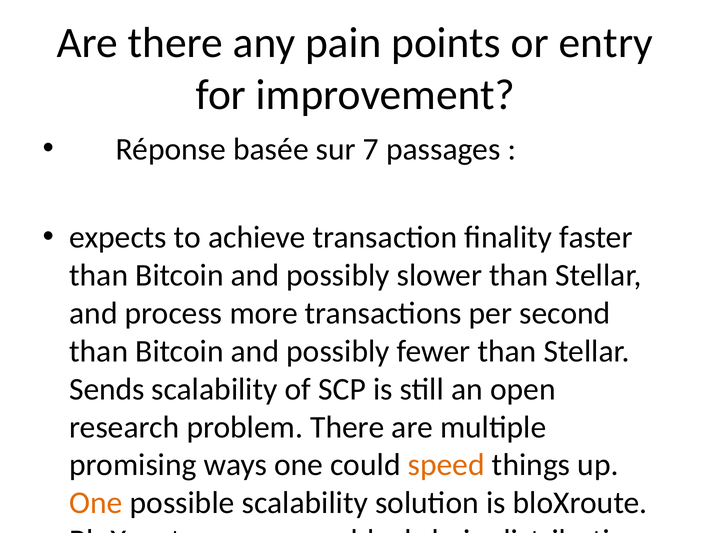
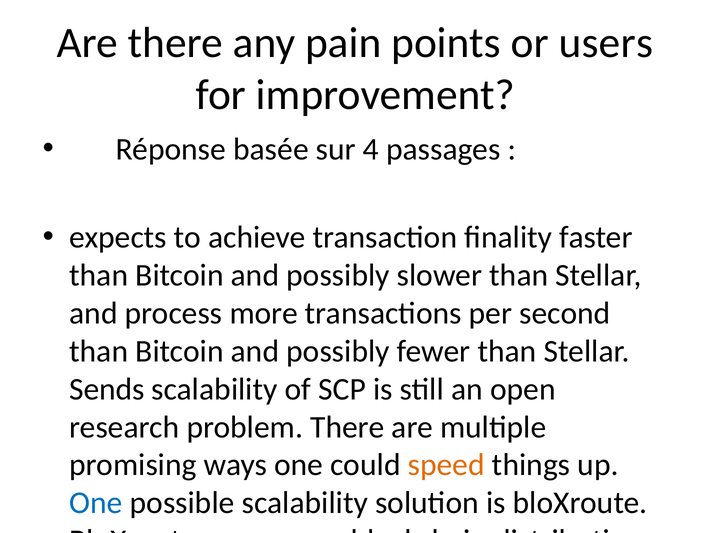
or entry: entry -> users
7: 7 -> 4
One at (96, 503) colour: orange -> blue
